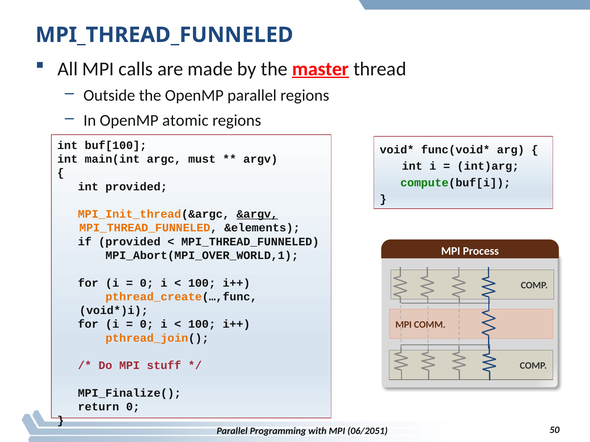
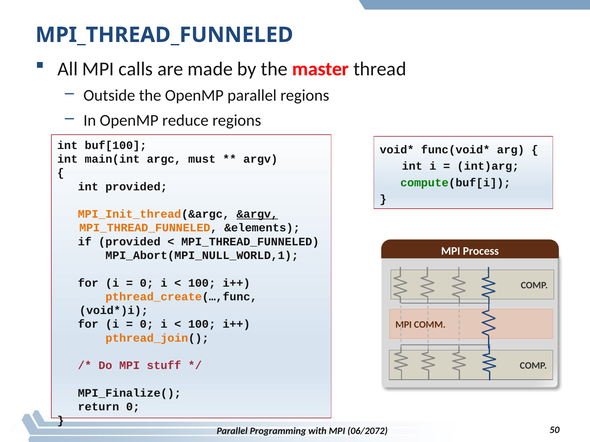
master underline: present -> none
atomic: atomic -> reduce
MPI_Abort(MPI_OVER_WORLD,1: MPI_Abort(MPI_OVER_WORLD,1 -> MPI_Abort(MPI_NULL_WORLD,1
06/2051: 06/2051 -> 06/2072
